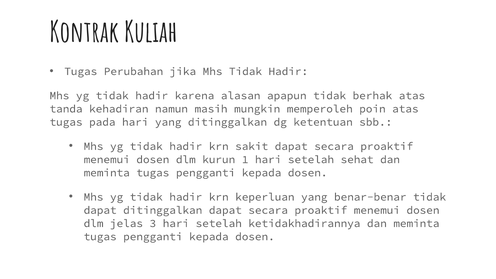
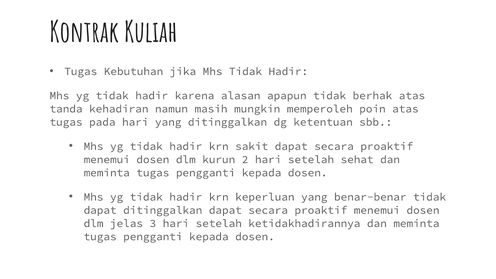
Perubahan: Perubahan -> Kebutuhan
1: 1 -> 2
